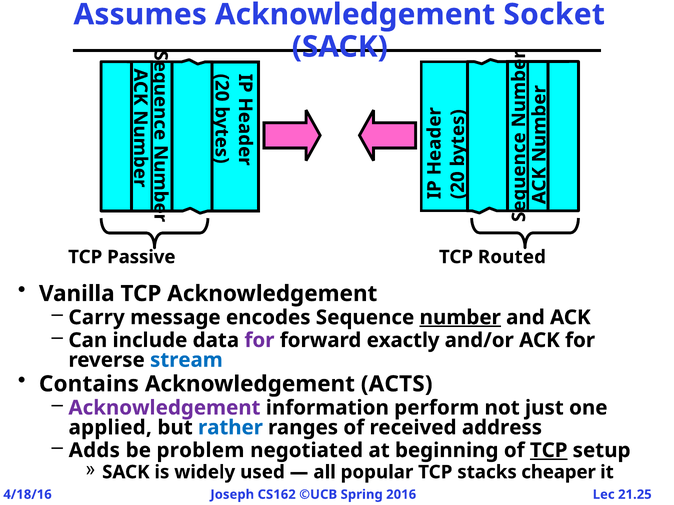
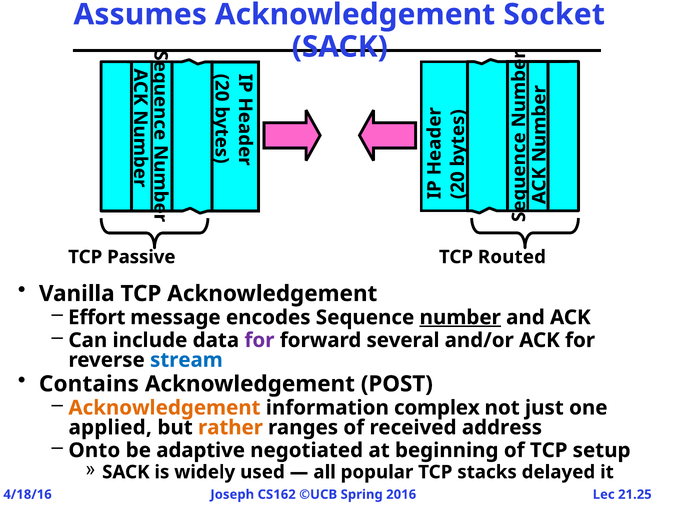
Carry: Carry -> Effort
exactly: exactly -> several
ACTS: ACTS -> POST
Acknowledgement at (164, 408) colour: purple -> orange
perform: perform -> complex
rather colour: blue -> orange
Adds: Adds -> Onto
problem: problem -> adaptive
TCP at (549, 451) underline: present -> none
cheaper: cheaper -> delayed
